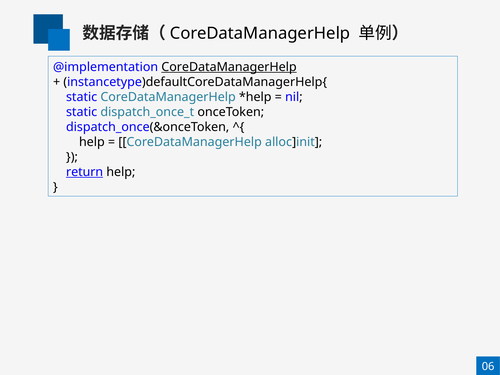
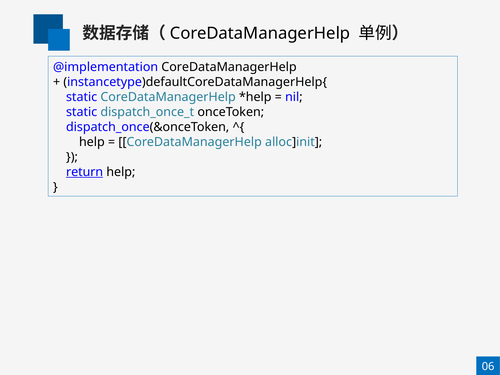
CoreDataManagerHelp at (229, 67) underline: present -> none
